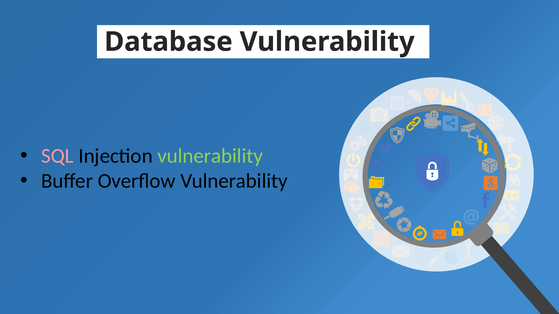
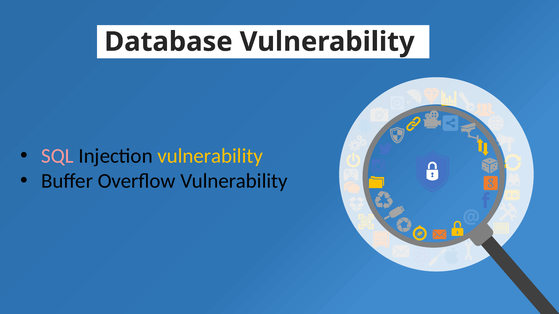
vulnerability at (210, 156) colour: light green -> yellow
